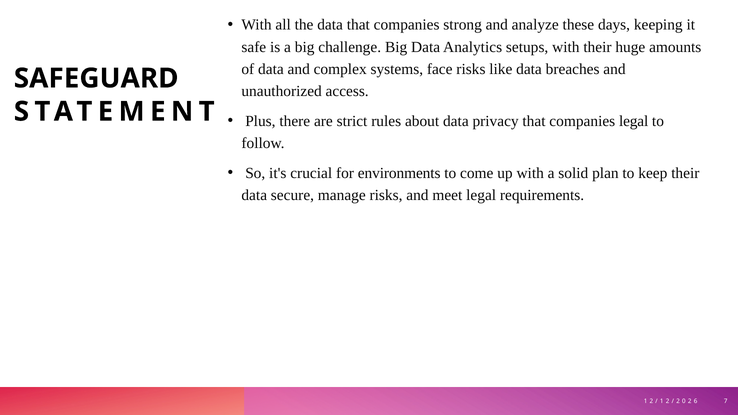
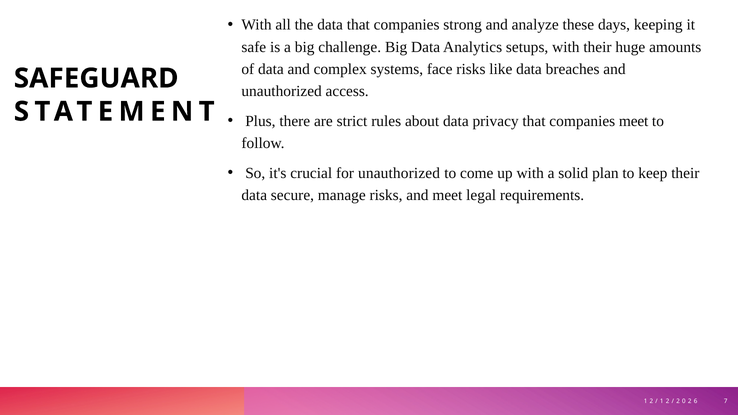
companies legal: legal -> meet
for environments: environments -> unauthorized
